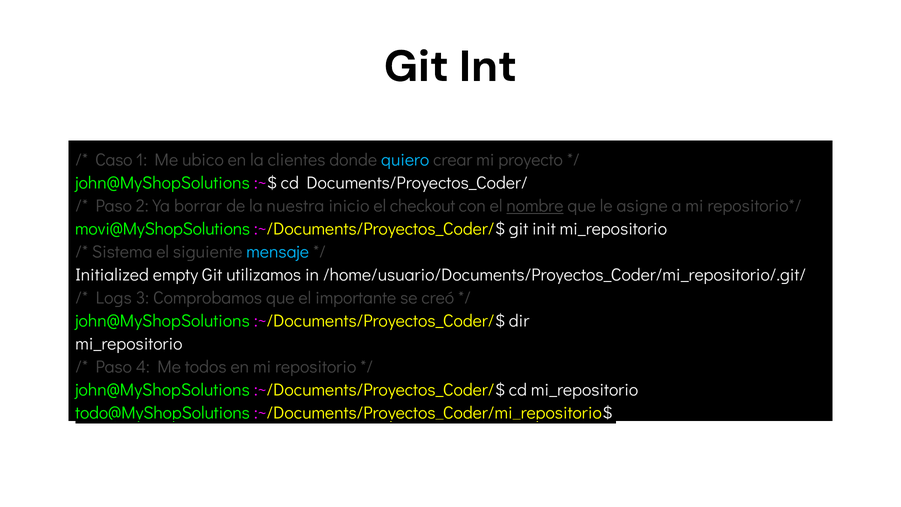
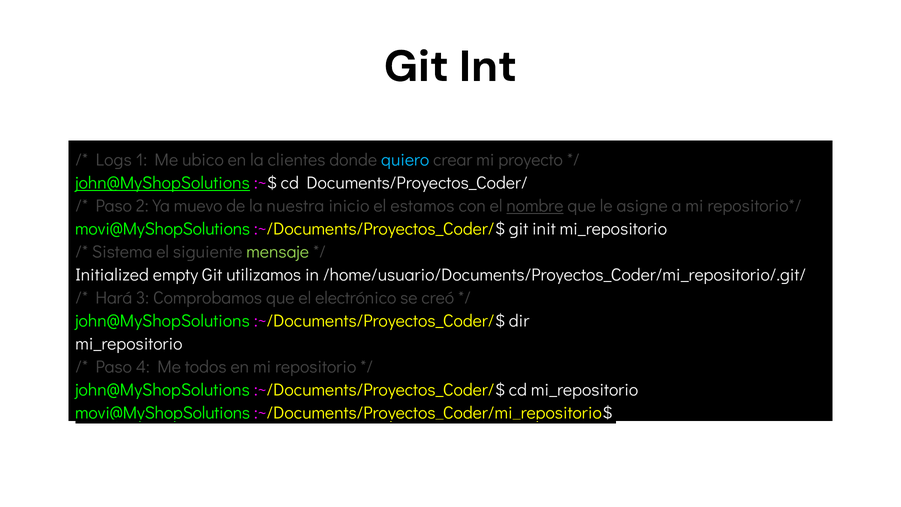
Caso: Caso -> Logs
john@MyShopSolutions at (163, 183) underline: none -> present
borrar: borrar -> muevo
checkout: checkout -> estamos
mensaje colour: light blue -> light green
Logs: Logs -> Hará
importante: importante -> electrónico
todo@MyShopSolutions at (163, 413): todo@MyShopSolutions -> movi@MyShopSolutions
